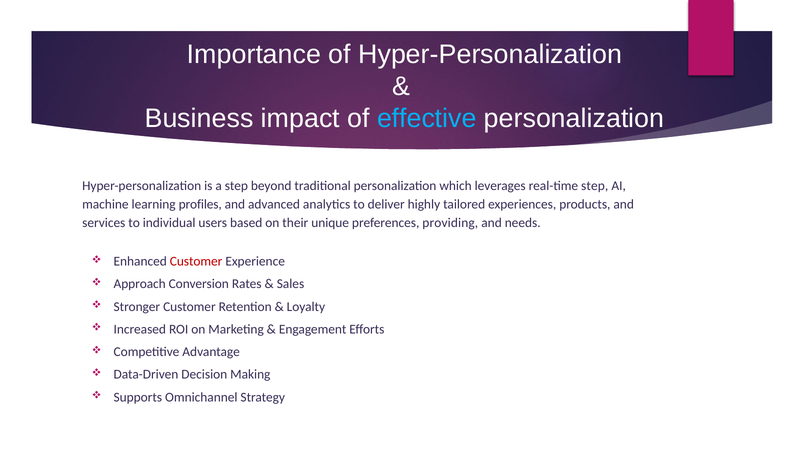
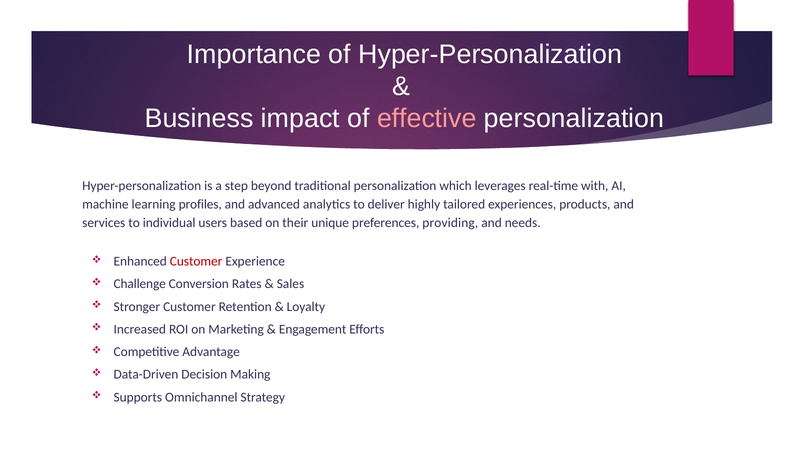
effective colour: light blue -> pink
real-time step: step -> with
Approach: Approach -> Challenge
